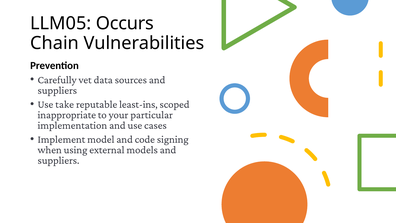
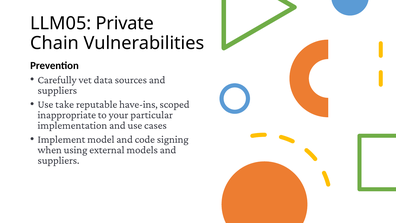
Occurs: Occurs -> Private
least-ins: least-ins -> have-ins
